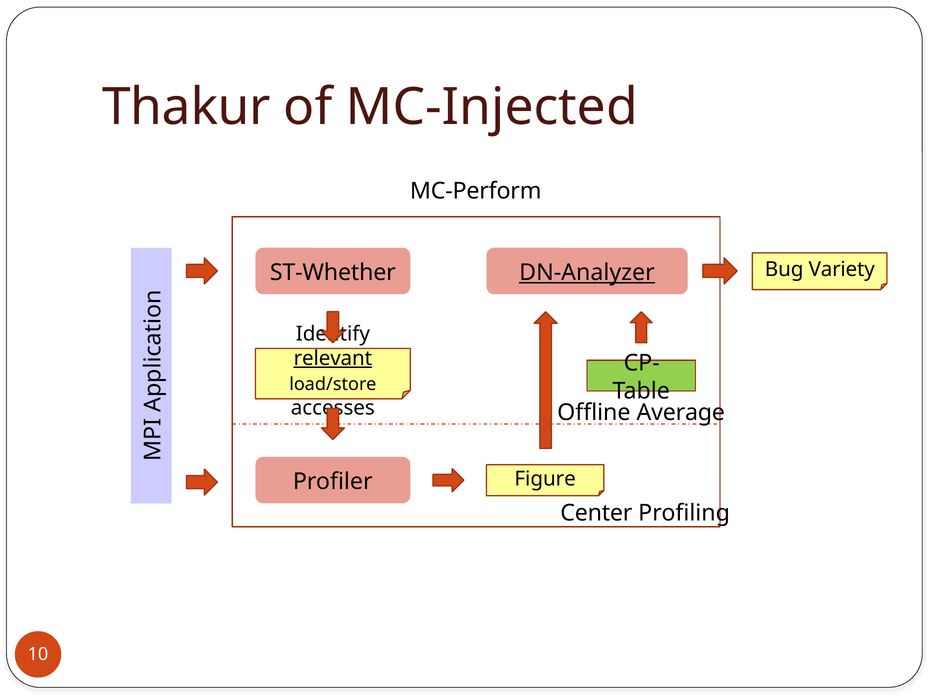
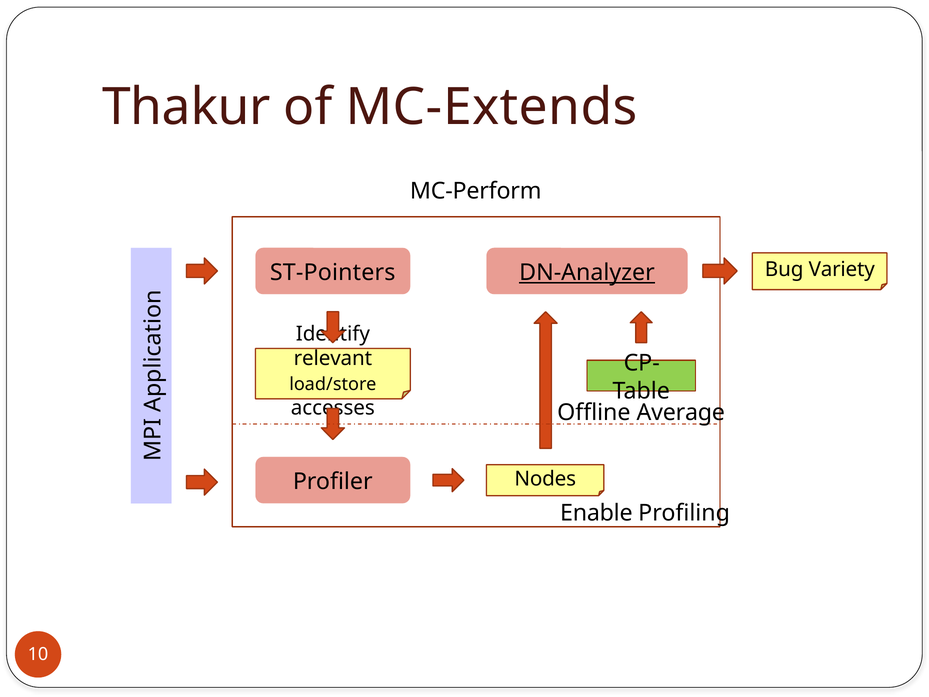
MC-Injected: MC-Injected -> MC-Extends
ST-Whether: ST-Whether -> ST-Pointers
relevant underline: present -> none
Figure: Figure -> Nodes
Center: Center -> Enable
